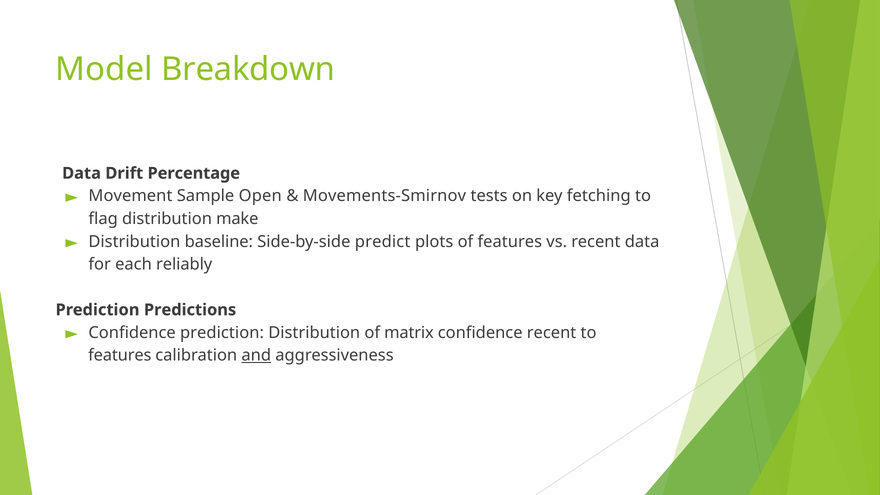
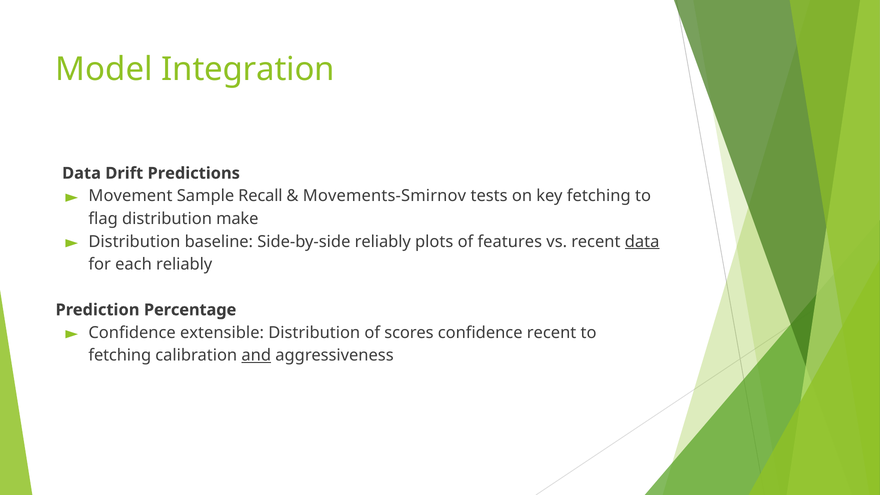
Breakdown: Breakdown -> Integration
Percentage: Percentage -> Predictions
Open: Open -> Recall
Side-by-side predict: predict -> reliably
data at (642, 242) underline: none -> present
Predictions: Predictions -> Percentage
Confidence prediction: prediction -> extensible
matrix: matrix -> scores
features at (120, 355): features -> fetching
